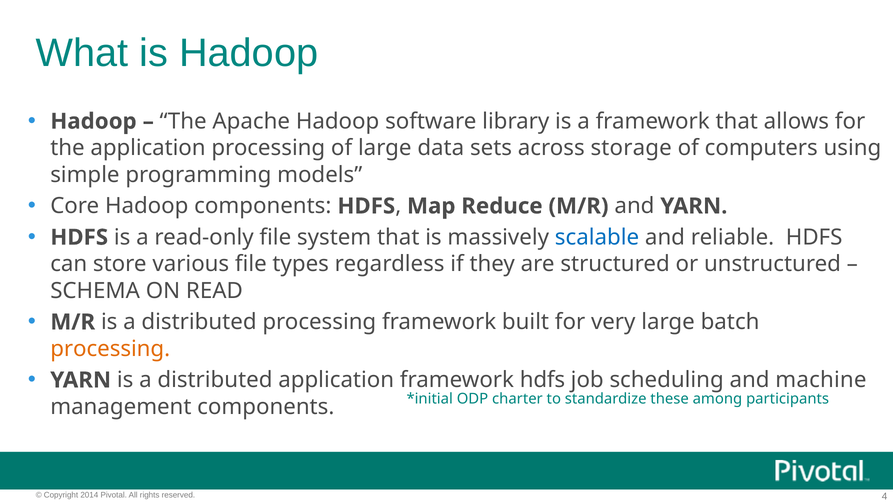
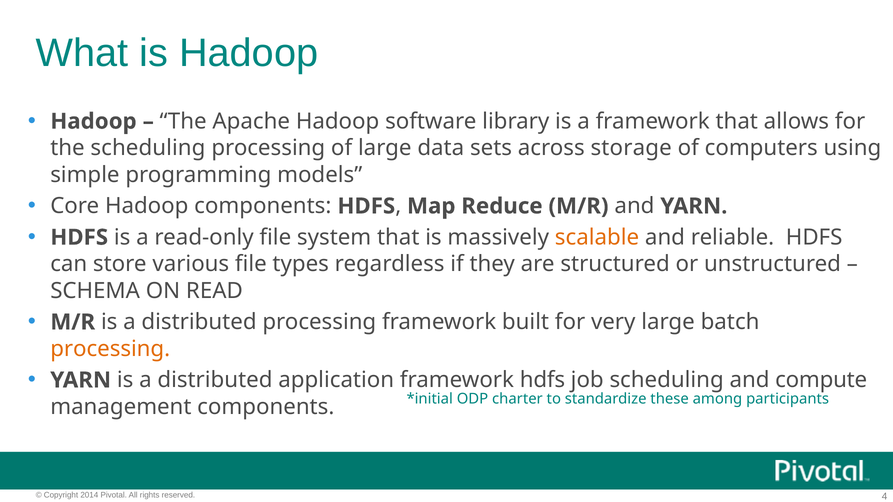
the application: application -> scheduling
scalable colour: blue -> orange
machine: machine -> compute
